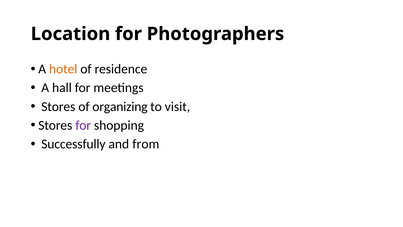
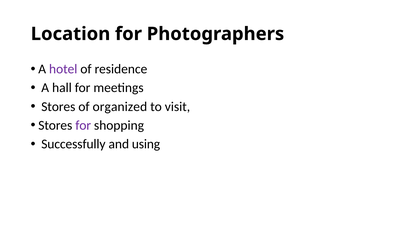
hotel colour: orange -> purple
organizing: organizing -> organized
from: from -> using
